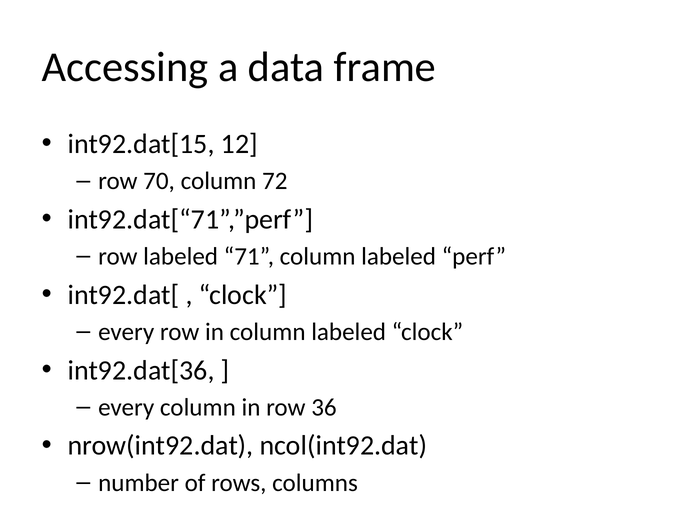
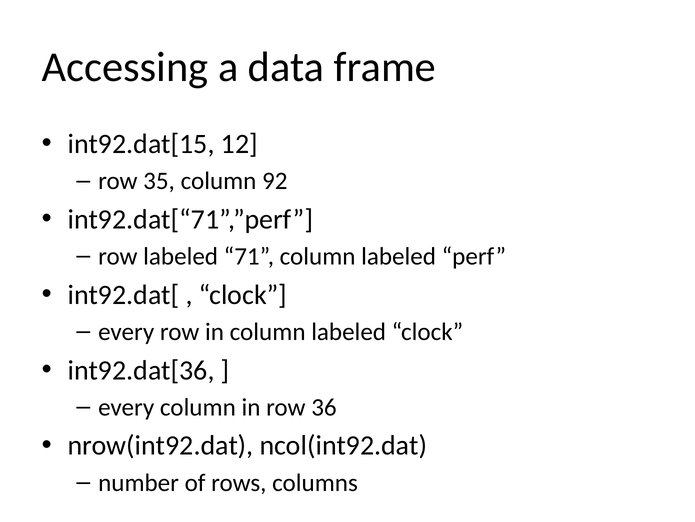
70: 70 -> 35
72: 72 -> 92
